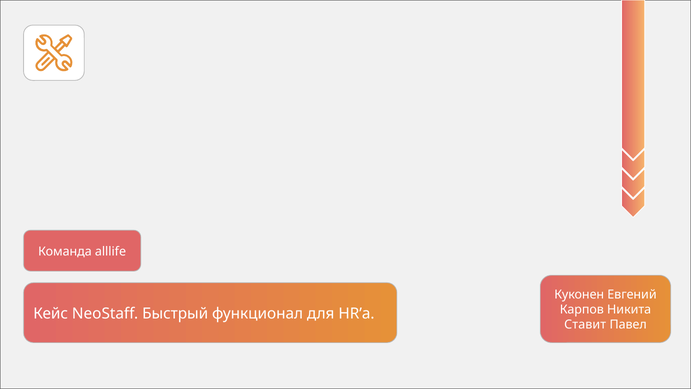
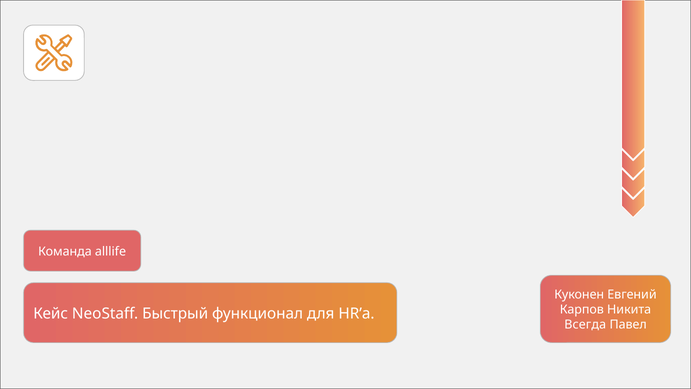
Ставит: Ставит -> Всегда
